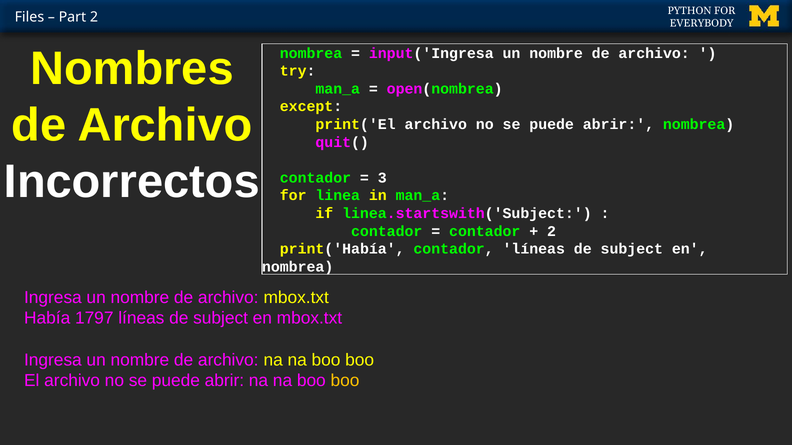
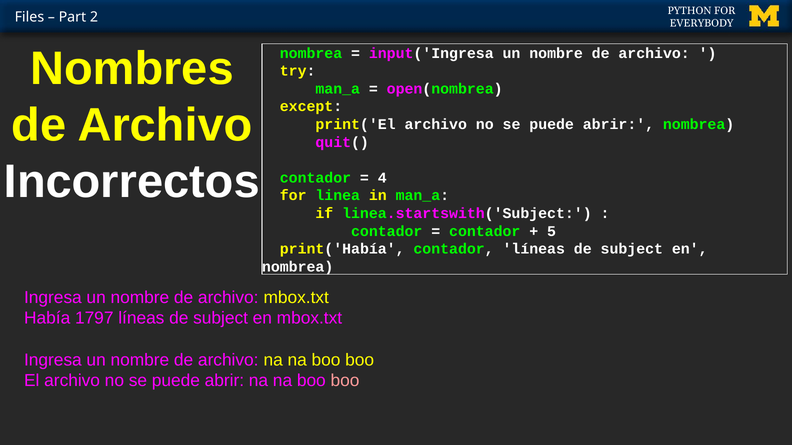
3: 3 -> 4
2 at (552, 231): 2 -> 5
boo at (345, 381) colour: yellow -> pink
